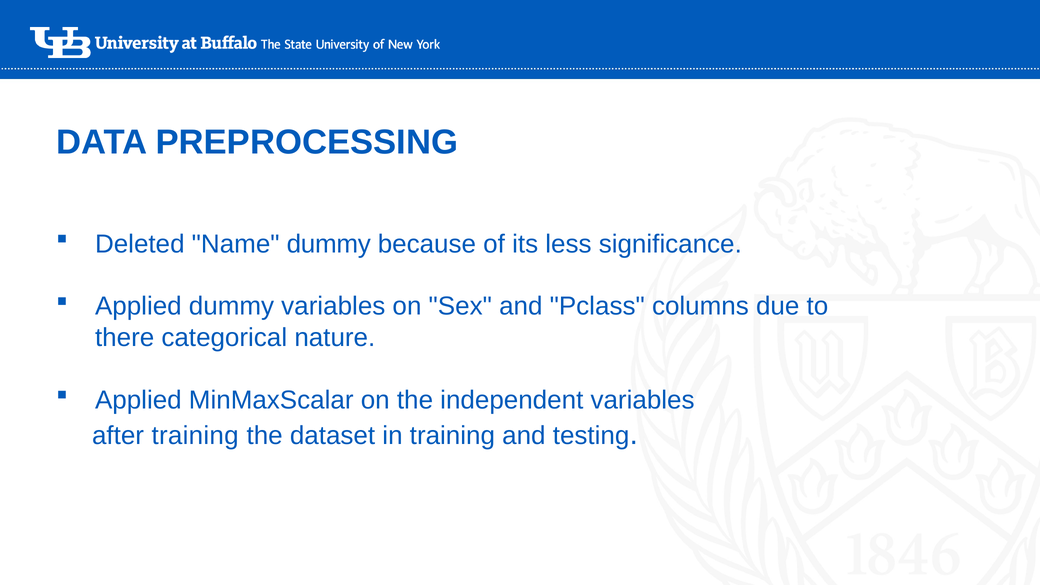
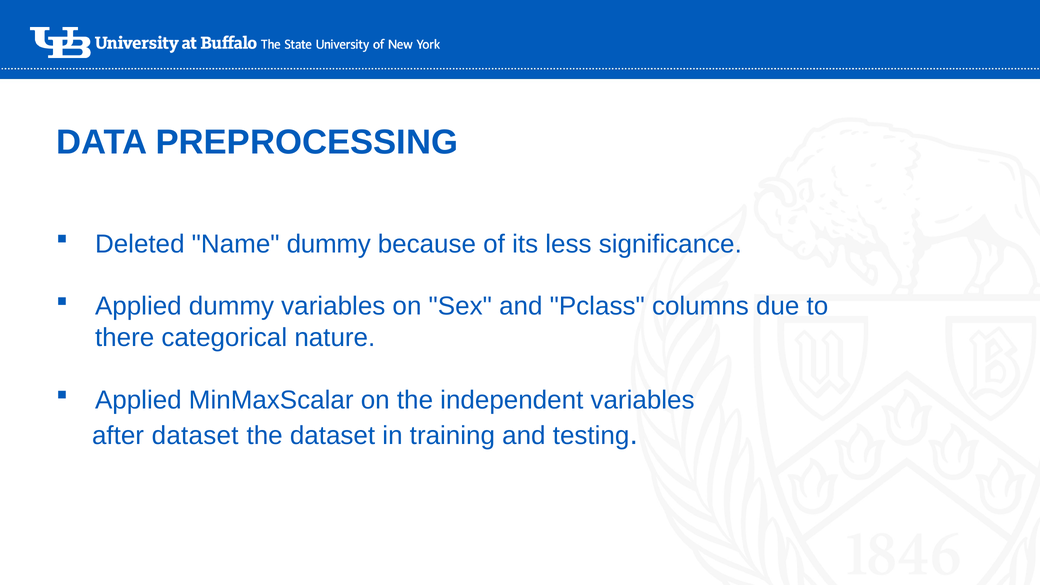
after training: training -> dataset
